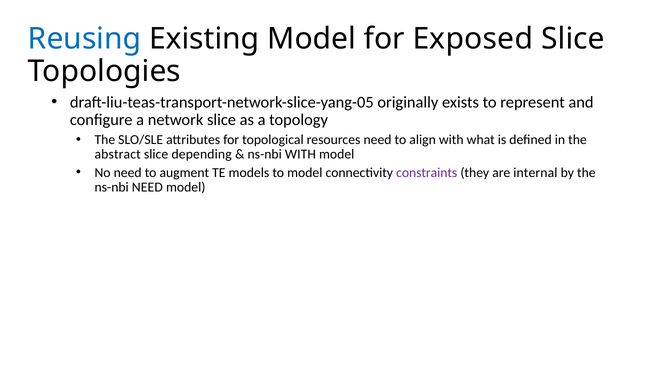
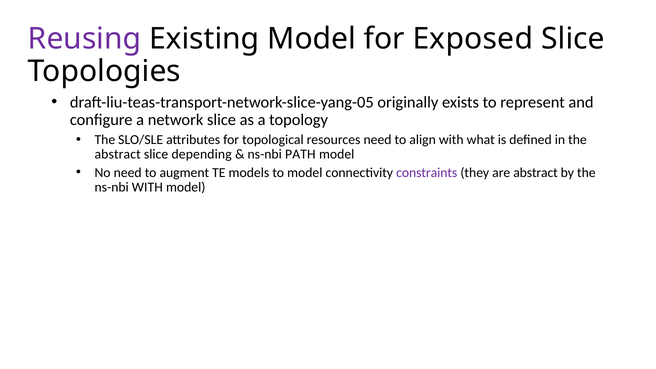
Reusing colour: blue -> purple
ns-nbi WITH: WITH -> PATH
are internal: internal -> abstract
ns-nbi NEED: NEED -> WITH
